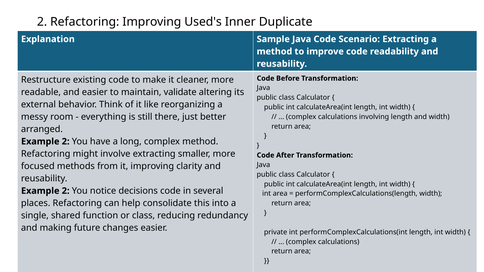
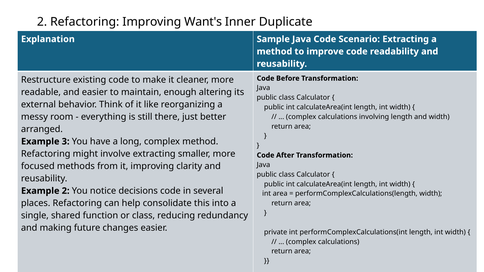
Used's: Used's -> Want's
validate: validate -> enough
2 at (66, 142): 2 -> 3
